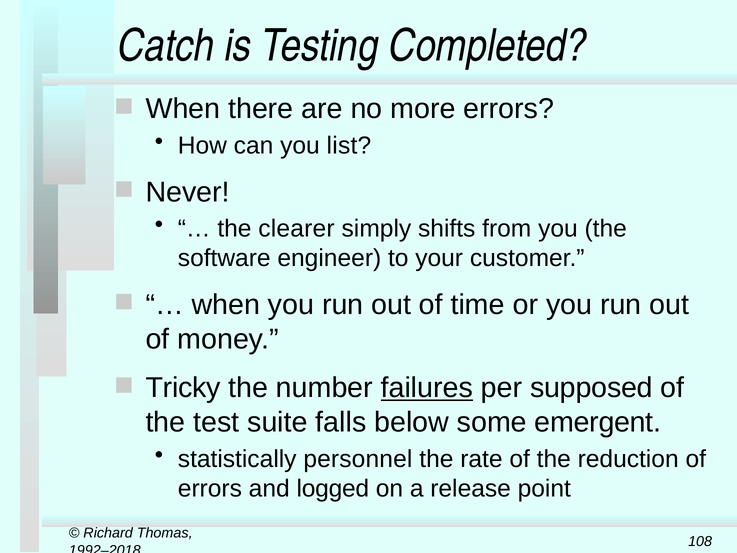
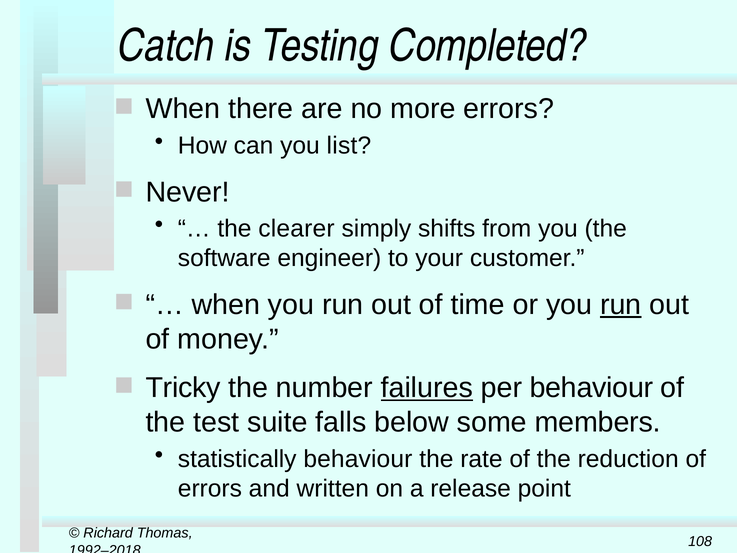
run at (621, 305) underline: none -> present
per supposed: supposed -> behaviour
emergent: emergent -> members
statistically personnel: personnel -> behaviour
logged: logged -> written
